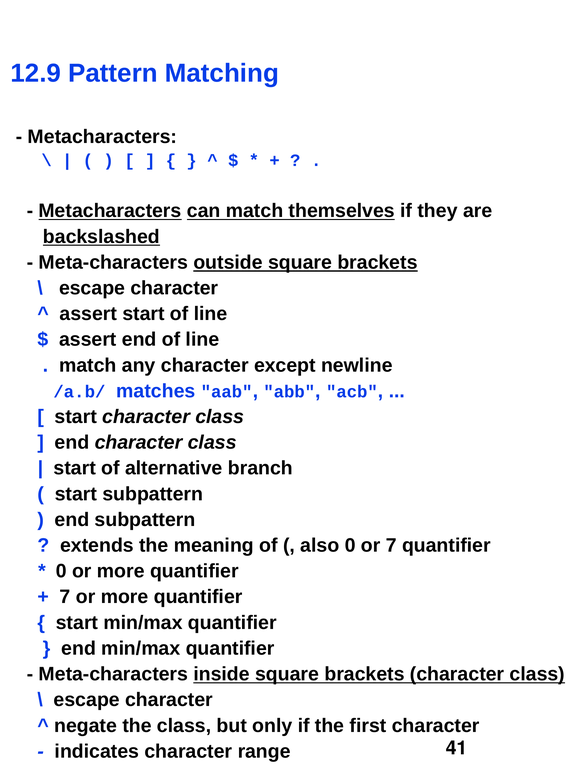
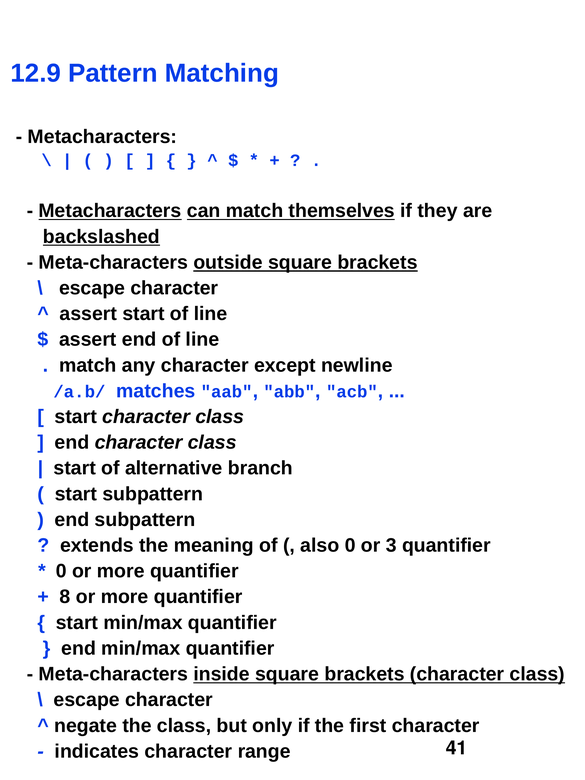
or 7: 7 -> 3
7 at (65, 597): 7 -> 8
